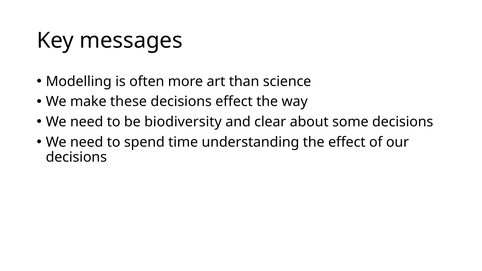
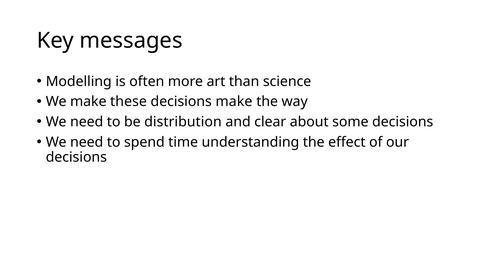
decisions effect: effect -> make
biodiversity: biodiversity -> distribution
